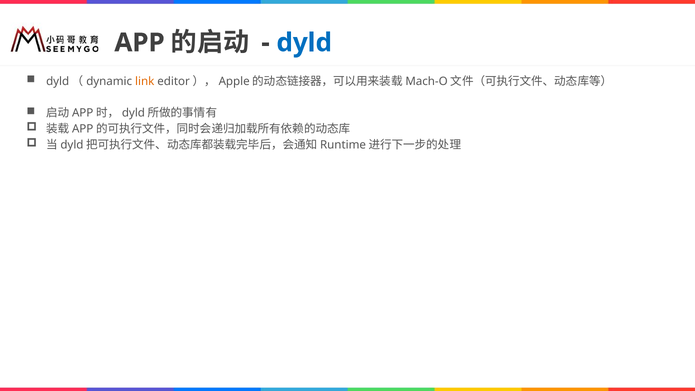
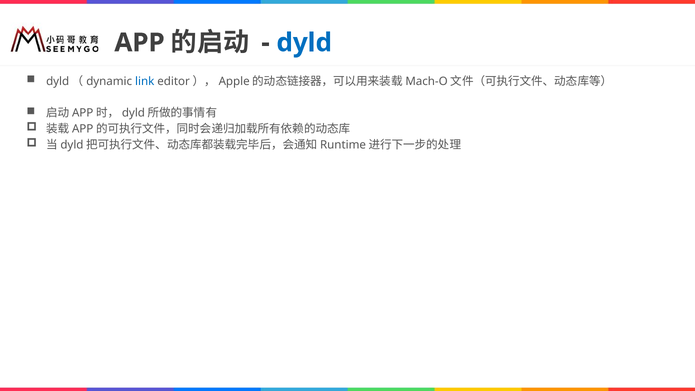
link colour: orange -> blue
